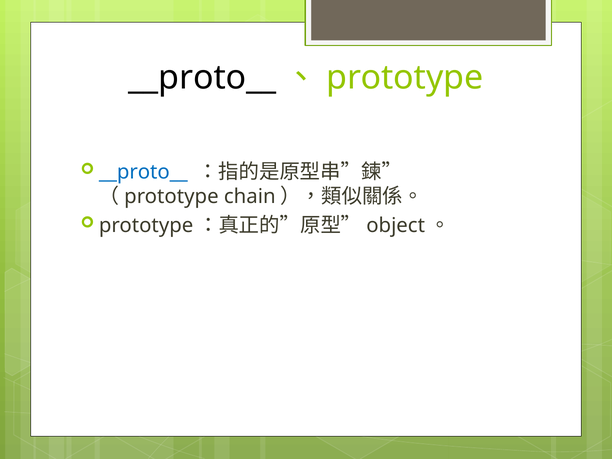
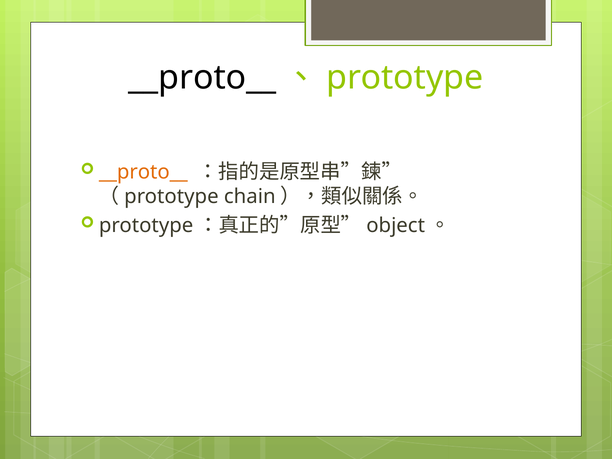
__proto__ at (143, 172) colour: blue -> orange
